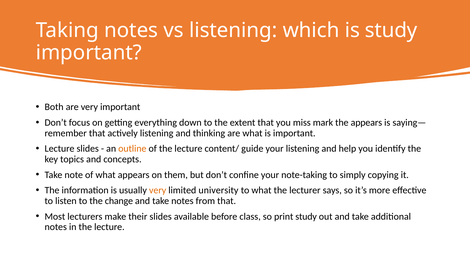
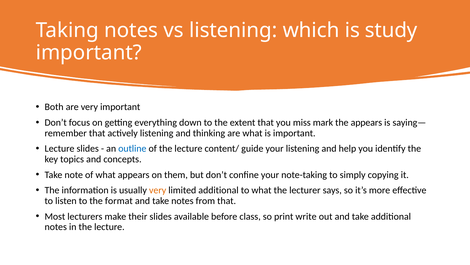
outline colour: orange -> blue
limited university: university -> additional
change: change -> format
print study: study -> write
